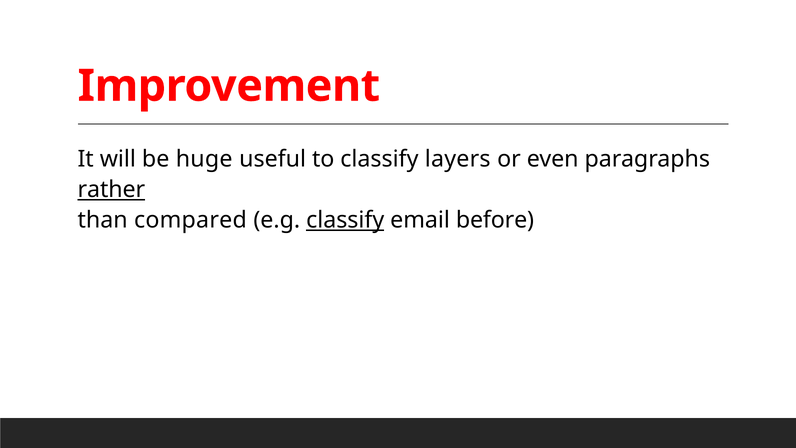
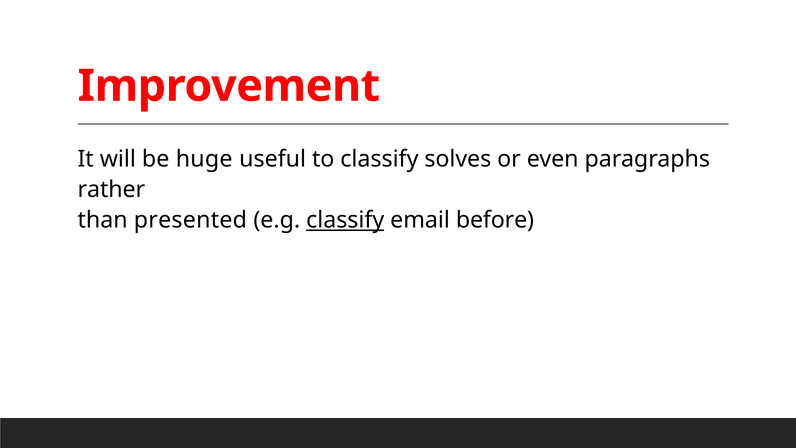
layers: layers -> solves
rather underline: present -> none
compared: compared -> presented
